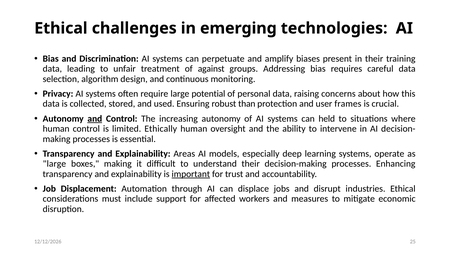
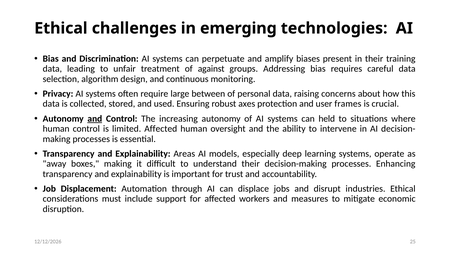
potential: potential -> between
than: than -> axes
limited Ethically: Ethically -> Affected
large at (54, 164): large -> away
important underline: present -> none
